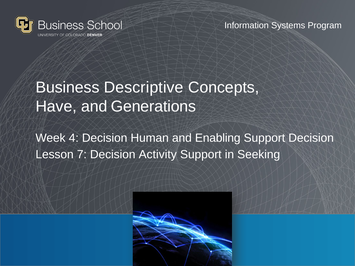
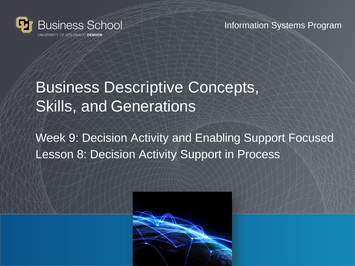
Have: Have -> Skills
4: 4 -> 9
Human at (150, 138): Human -> Activity
Support Decision: Decision -> Focused
7: 7 -> 8
Seeking: Seeking -> Process
